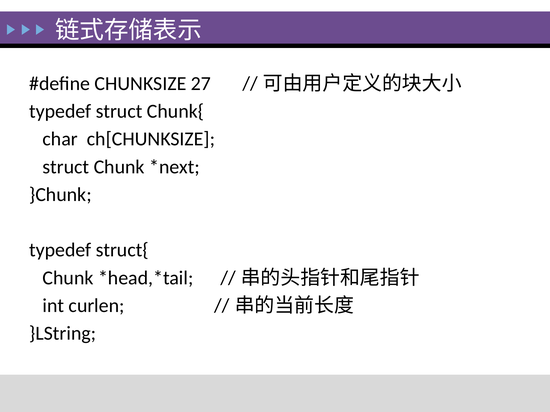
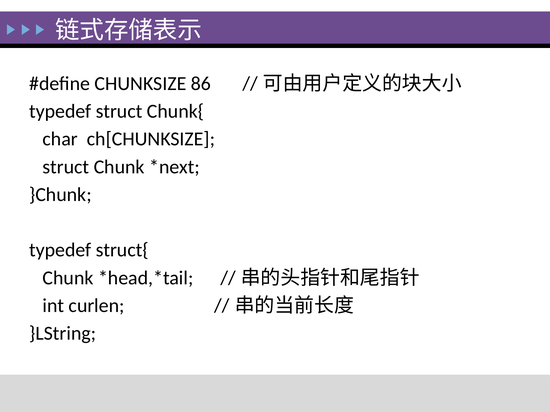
27: 27 -> 86
